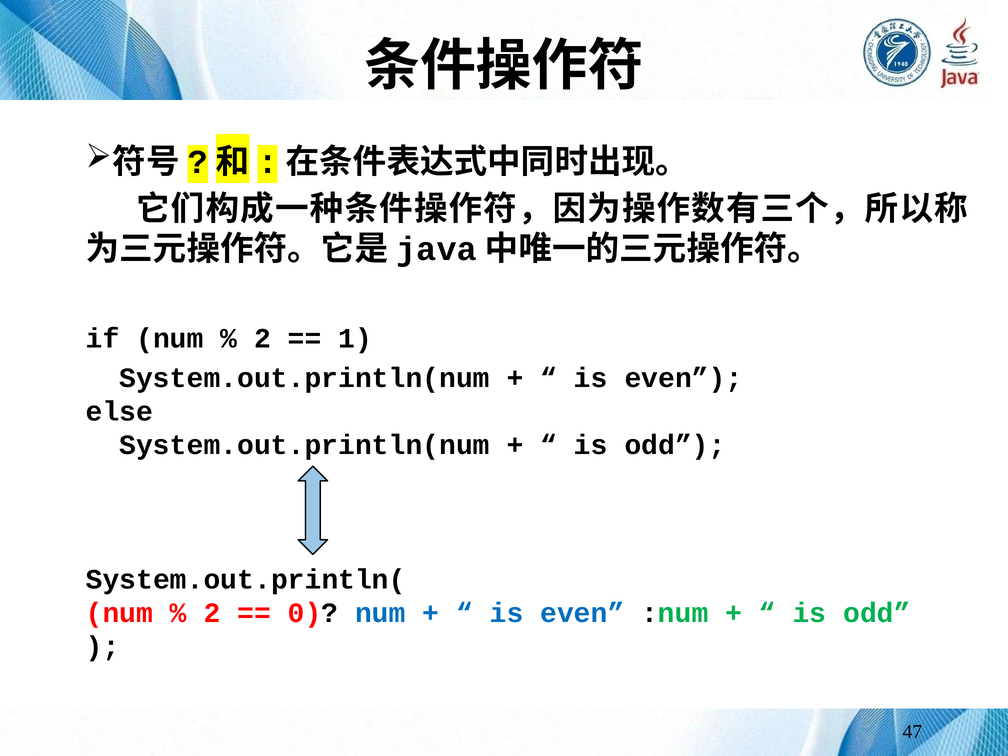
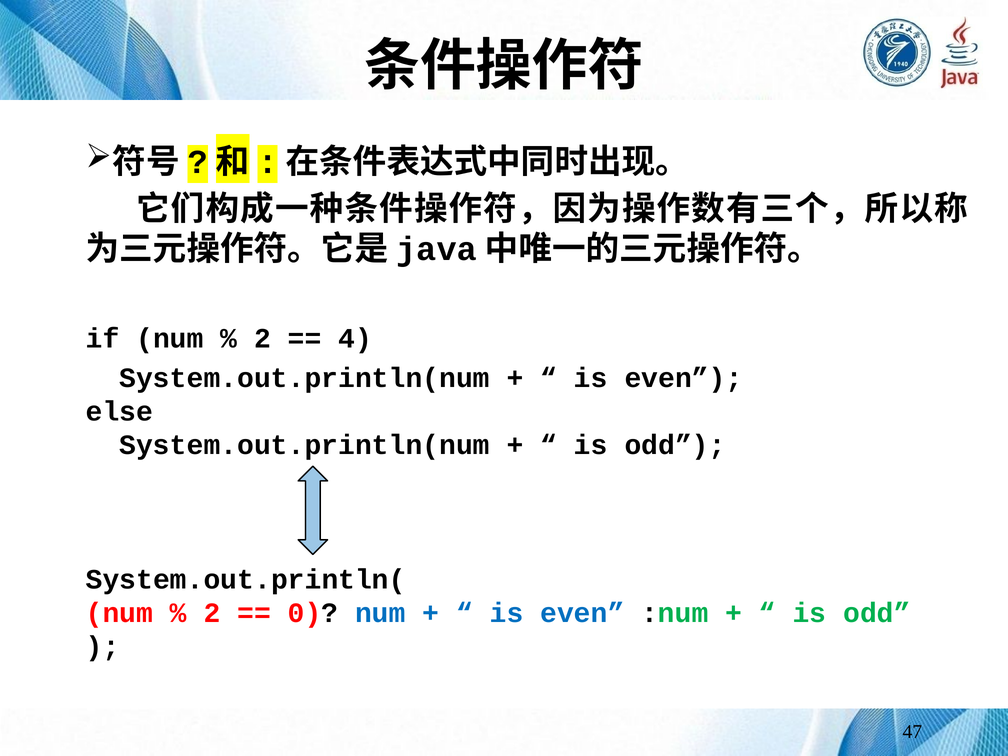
1: 1 -> 4
